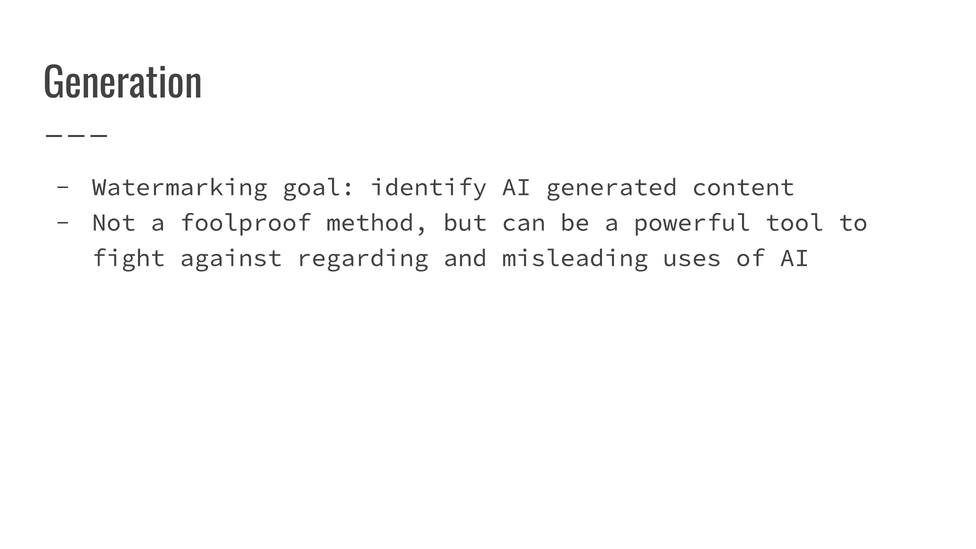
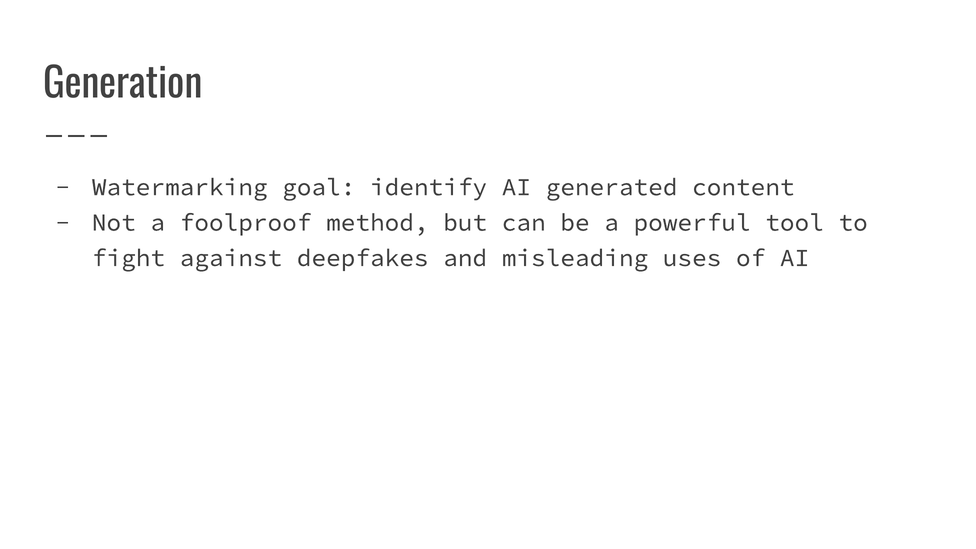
regarding: regarding -> deepfakes
